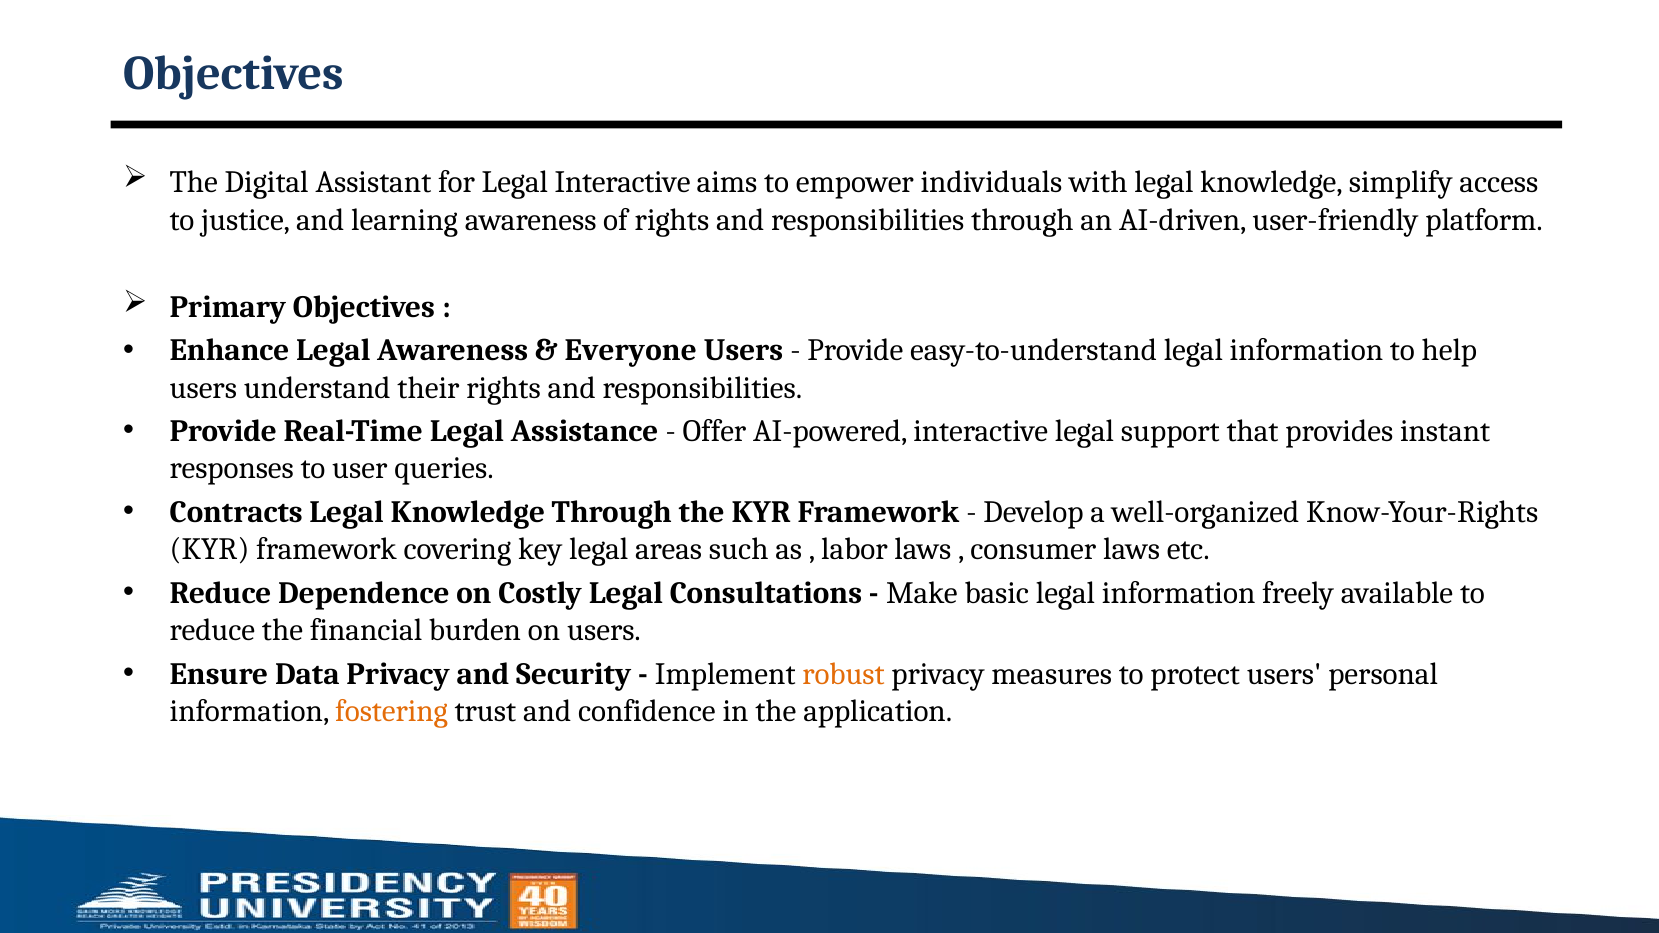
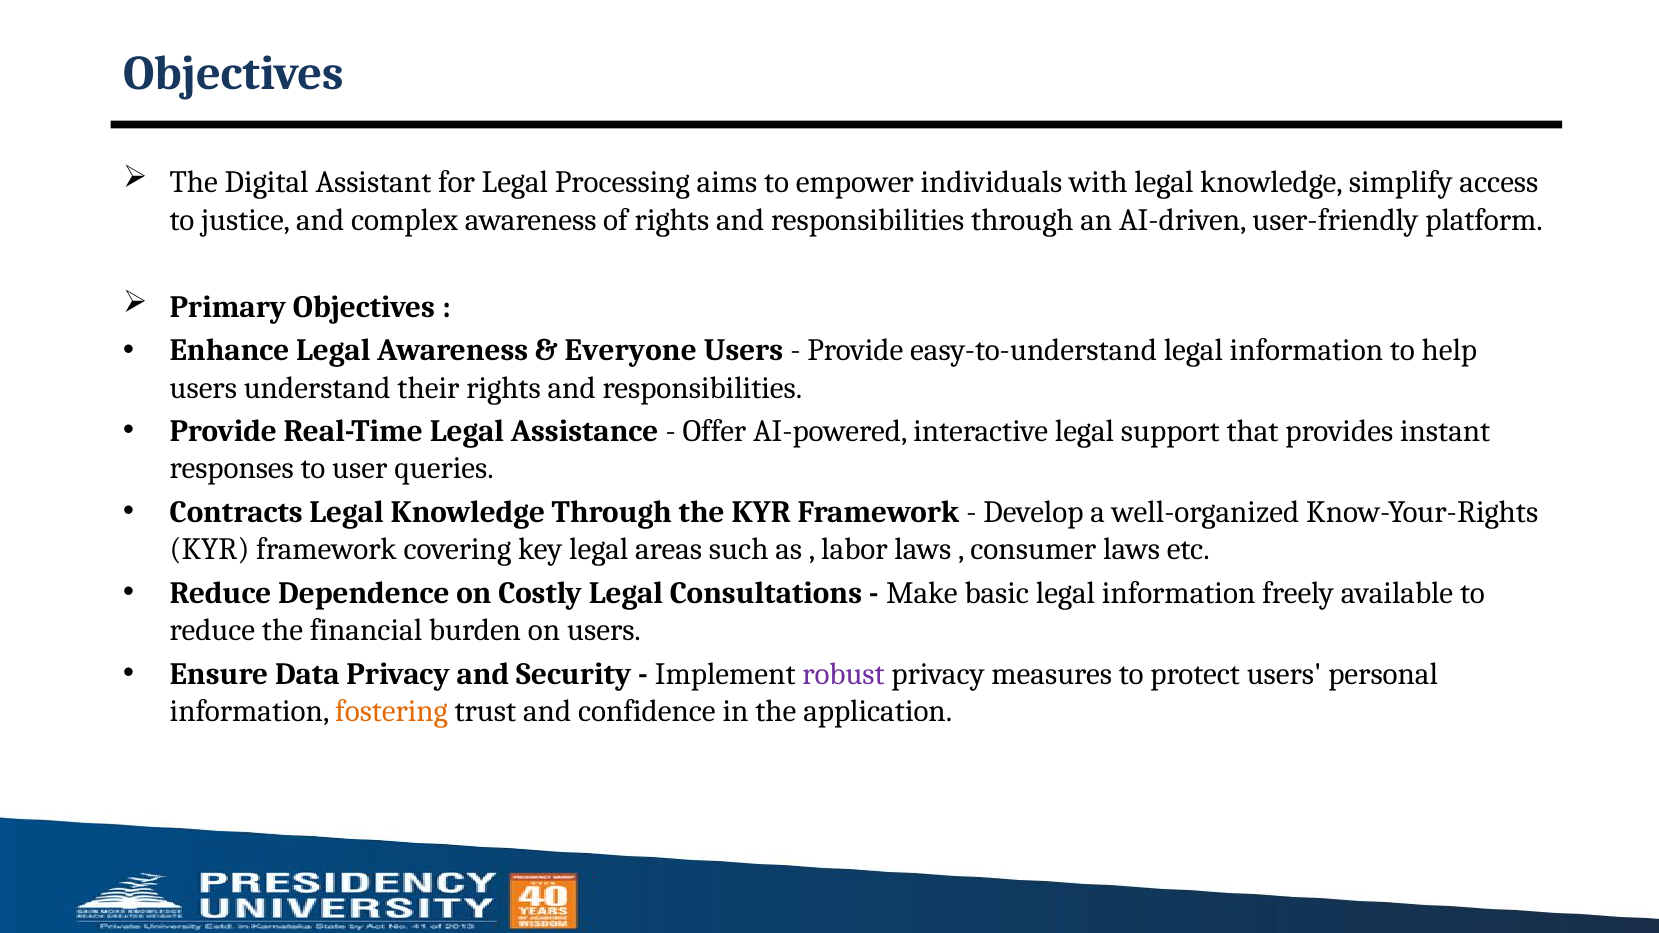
Legal Interactive: Interactive -> Processing
learning: learning -> complex
robust colour: orange -> purple
